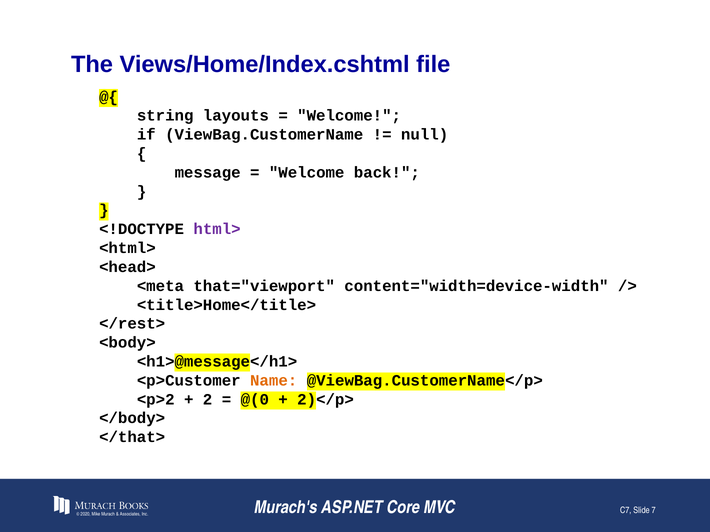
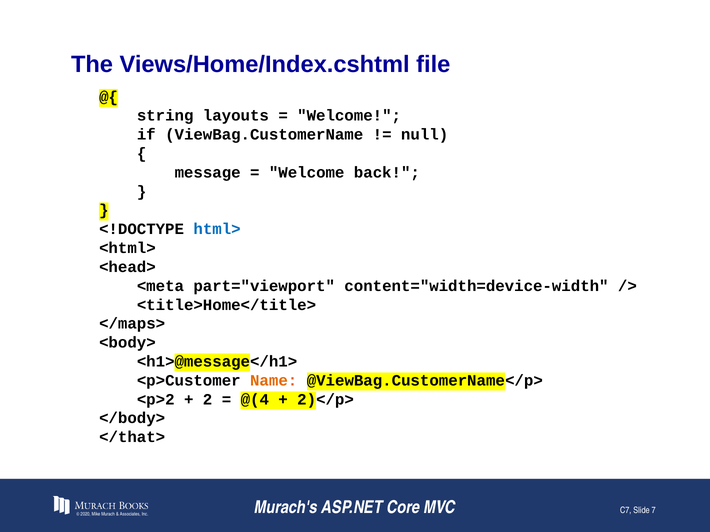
html> colour: purple -> blue
that="viewport: that="viewport -> part="viewport
</rest>: </rest> -> </maps>
@(0: @(0 -> @(4
